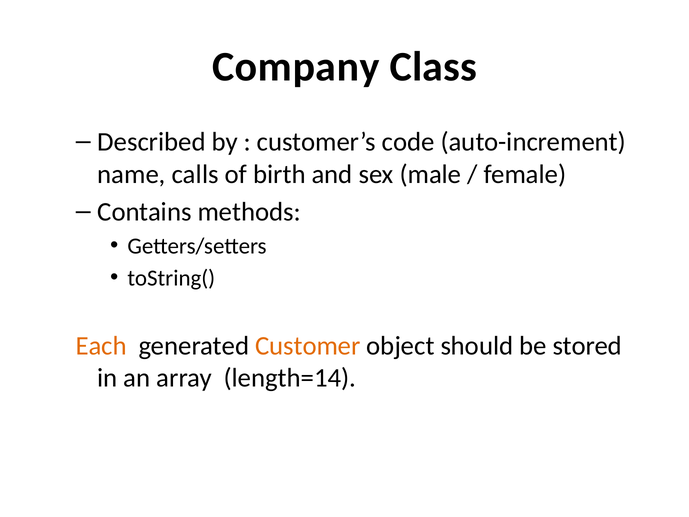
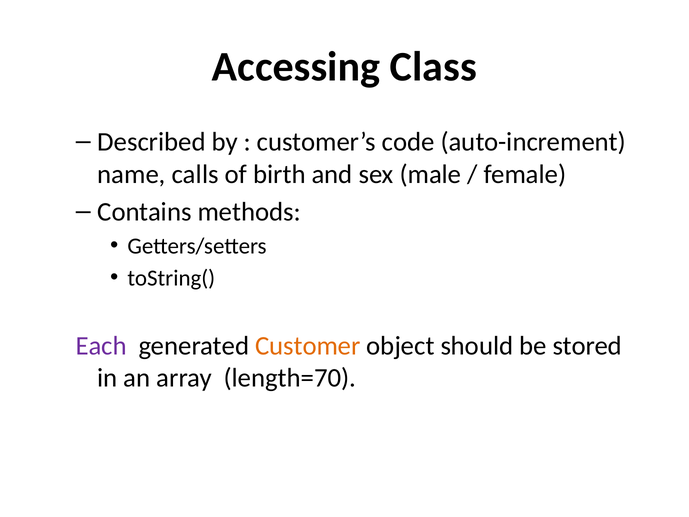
Company: Company -> Accessing
Each colour: orange -> purple
length=14: length=14 -> length=70
